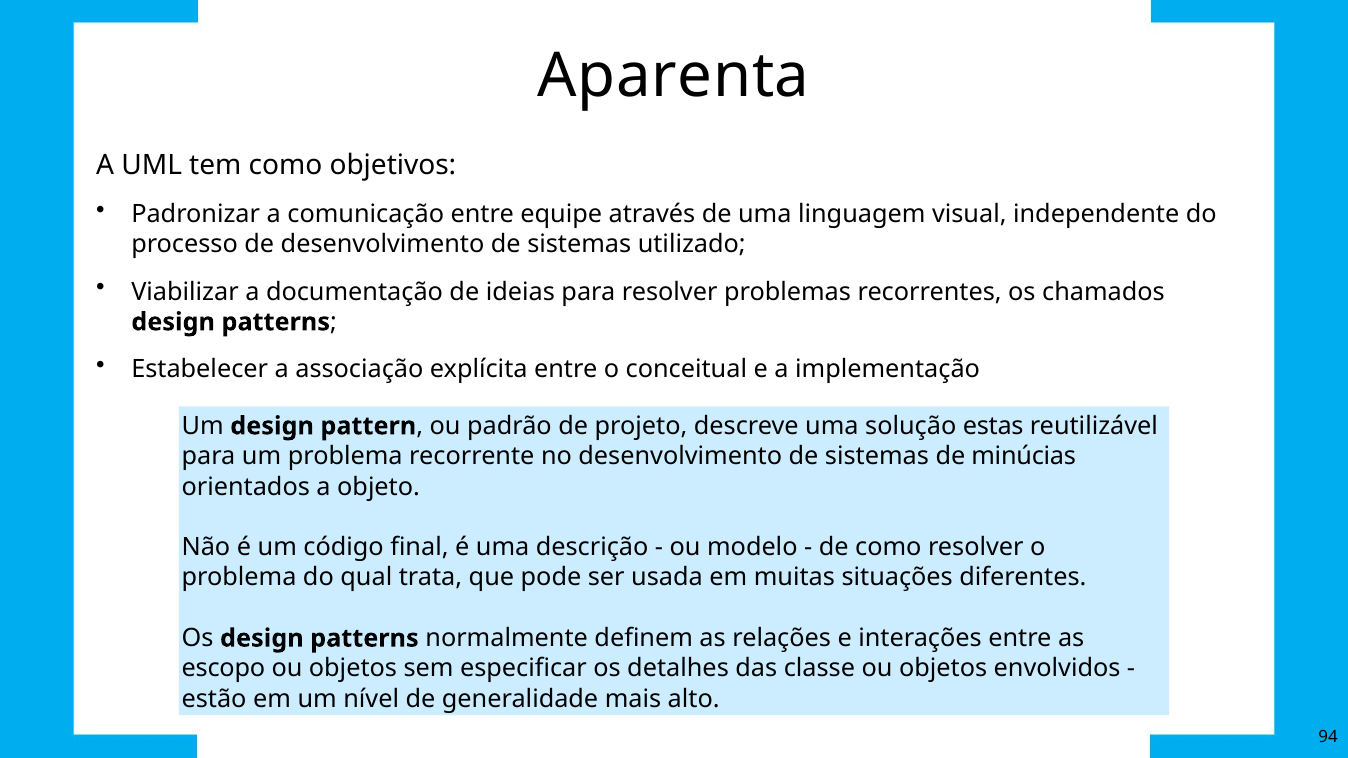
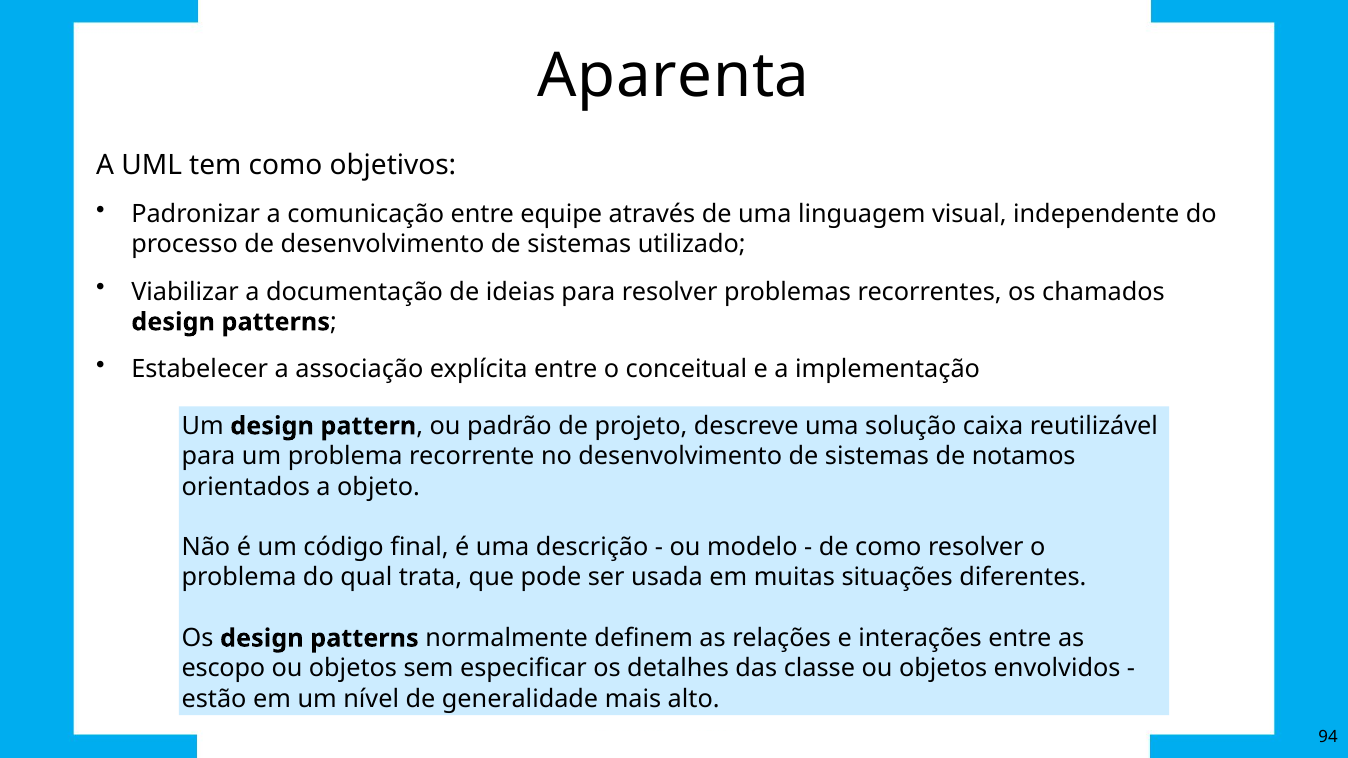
estas: estas -> caixa
minúcias: minúcias -> notamos
